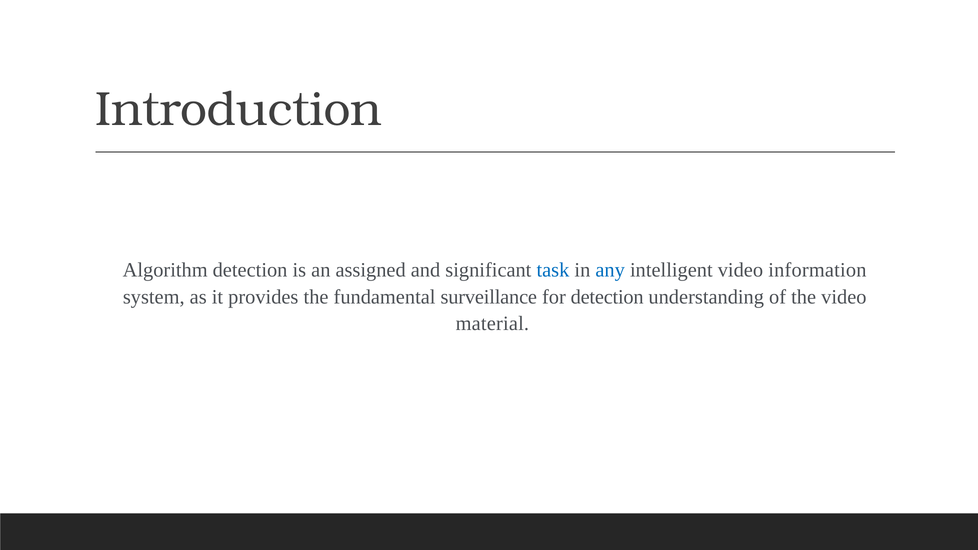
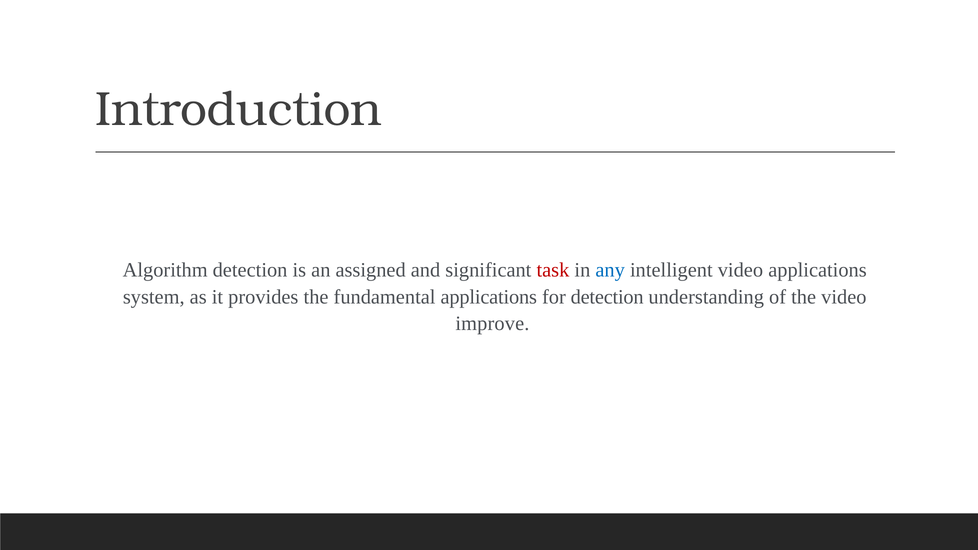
task colour: blue -> red
video information: information -> applications
fundamental surveillance: surveillance -> applications
material: material -> improve
